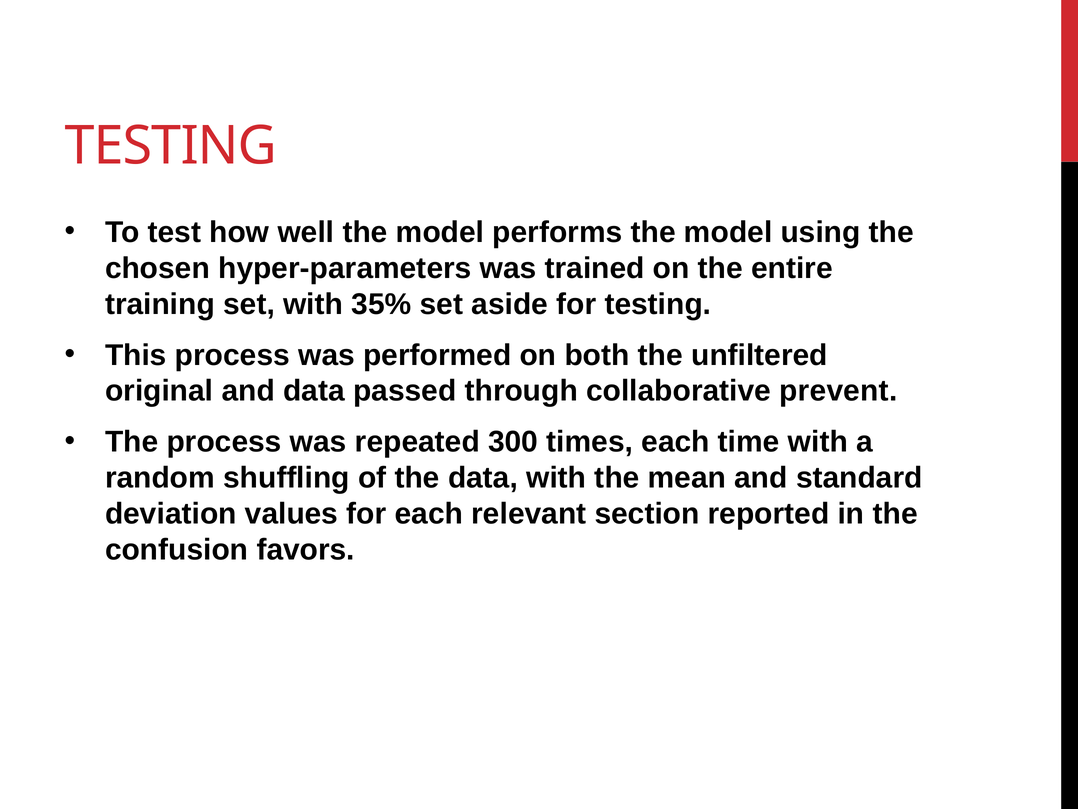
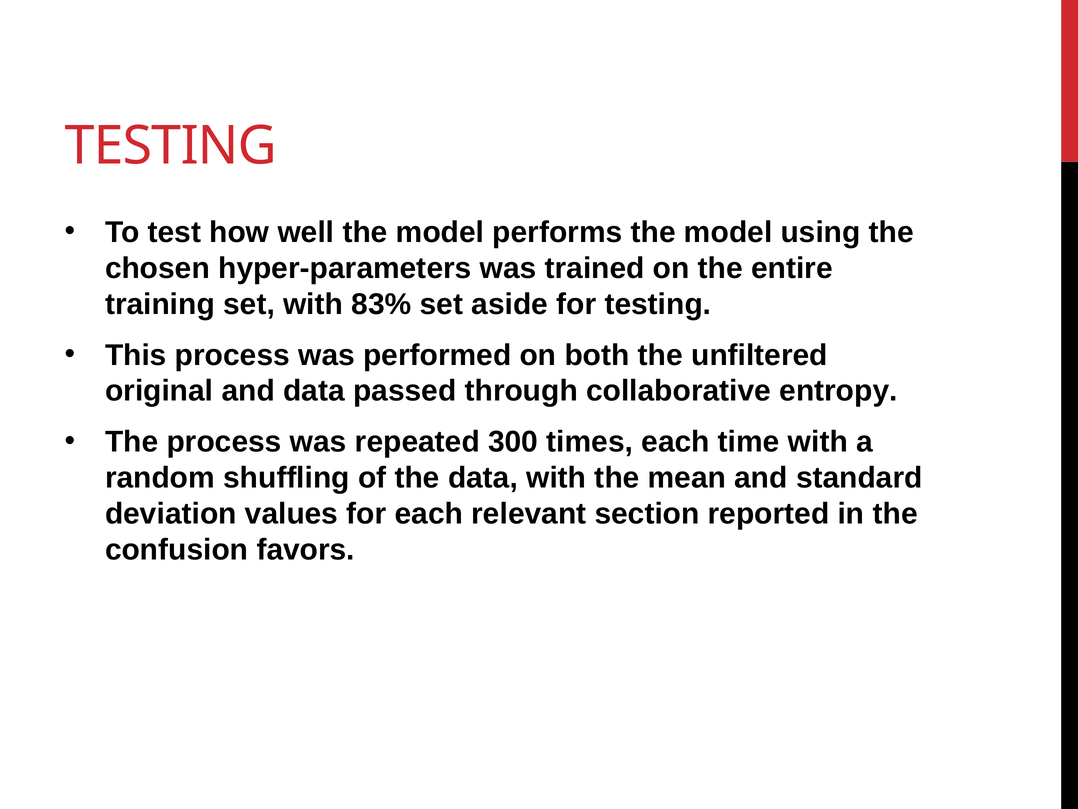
35%: 35% -> 83%
prevent: prevent -> entropy
